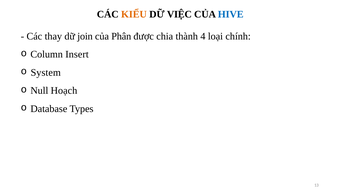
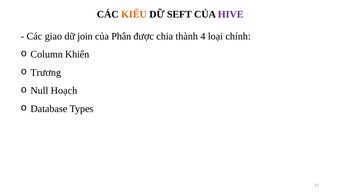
VIỆC: VIỆC -> SEFT
HIVE colour: blue -> purple
thay: thay -> giao
Insert: Insert -> Khiển
System: System -> Trương
